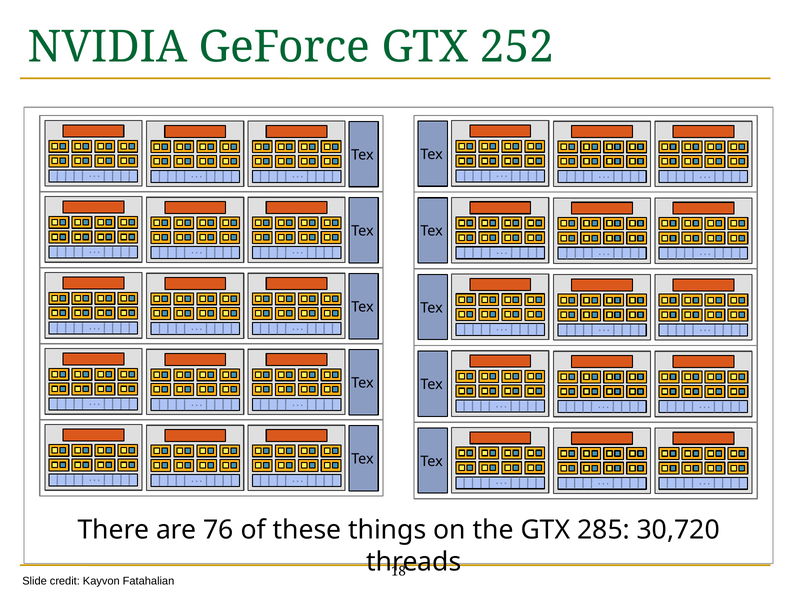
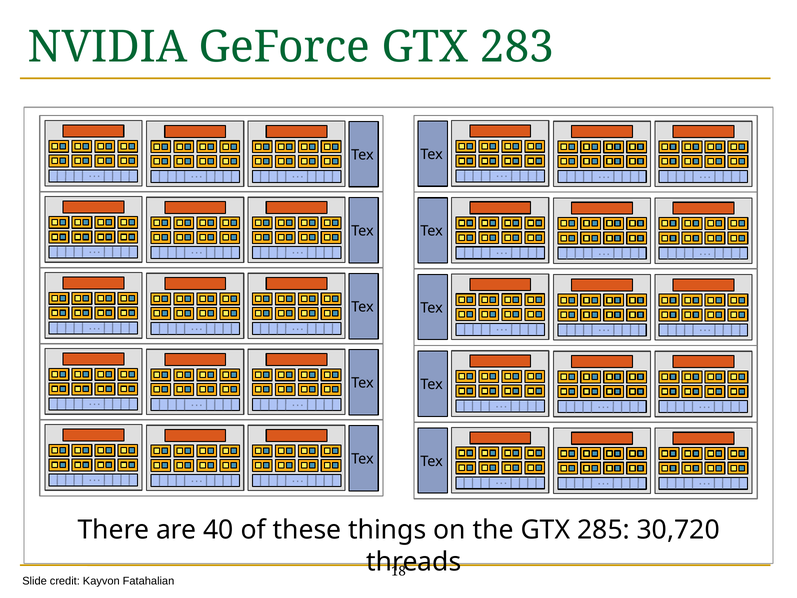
252: 252 -> 283
76: 76 -> 40
